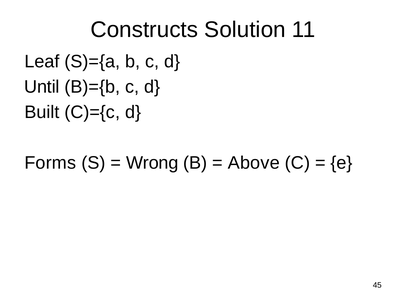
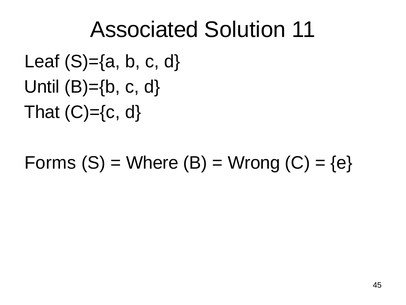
Constructs: Constructs -> Associated
Built: Built -> That
Wrong: Wrong -> Where
Above: Above -> Wrong
